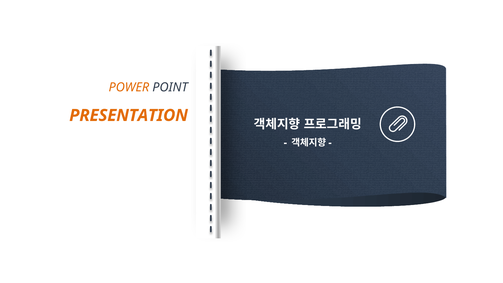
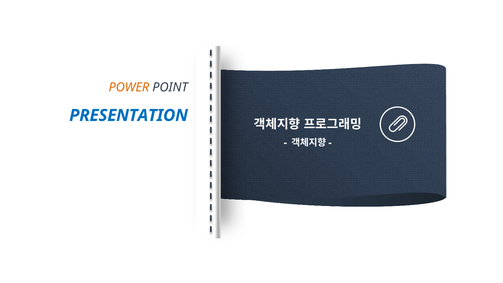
PRESENTATION colour: orange -> blue
